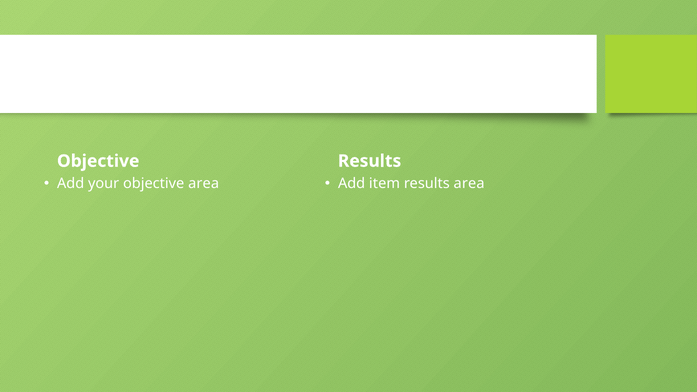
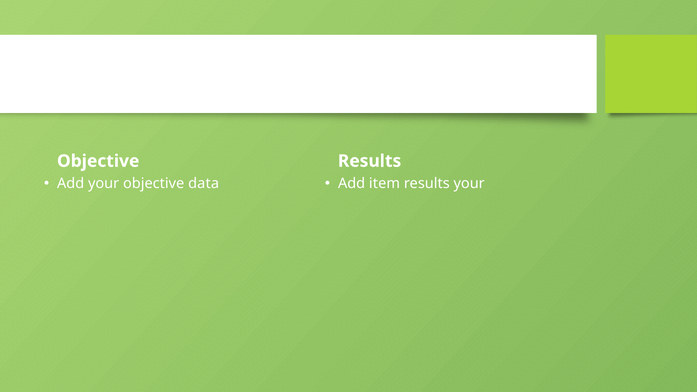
objective area: area -> data
results area: area -> your
